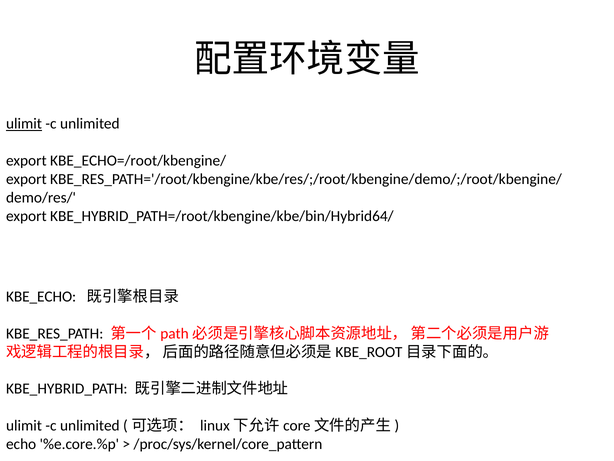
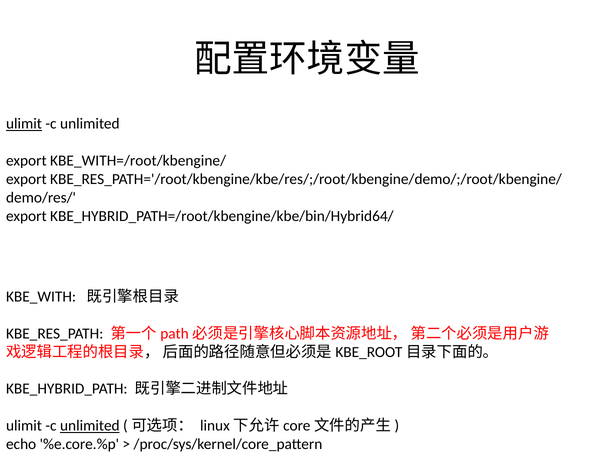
KBE_ECHO=/root/kbengine/: KBE_ECHO=/root/kbengine/ -> KBE_WITH=/root/kbengine/
KBE_ECHO: KBE_ECHO -> KBE_WITH
unlimited at (90, 425) underline: none -> present
